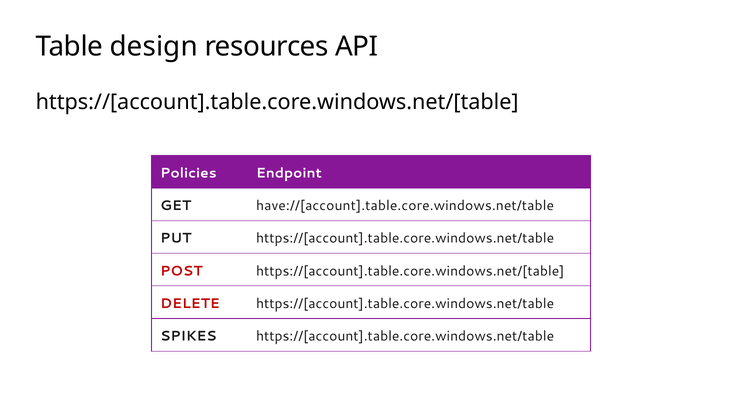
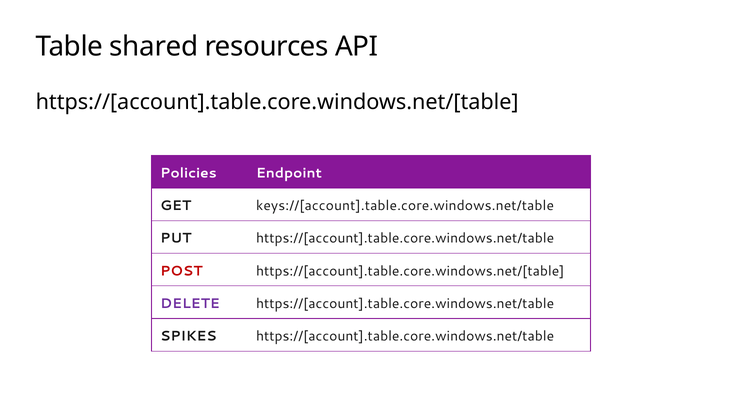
design: design -> shared
have://[account].table.core.windows.net/table: have://[account].table.core.windows.net/table -> keys://[account].table.core.windows.net/table
DELETE colour: red -> purple
